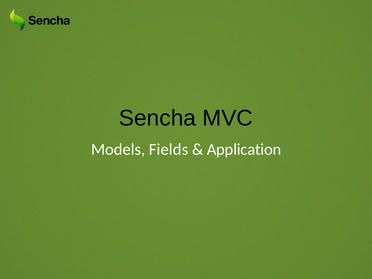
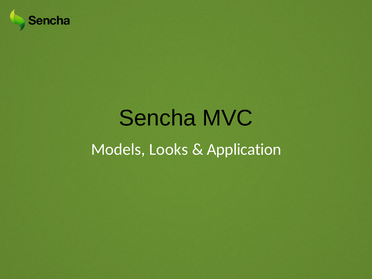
Fields: Fields -> Looks
